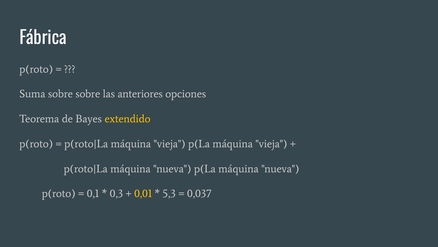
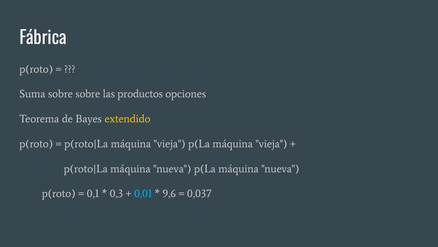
anteriores: anteriores -> productos
0,01 colour: yellow -> light blue
5,3: 5,3 -> 9,6
